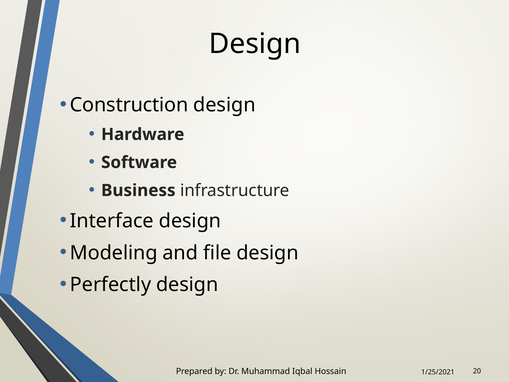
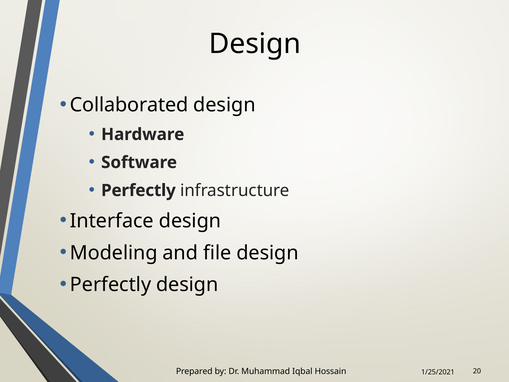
Construction: Construction -> Collaborated
Business at (138, 190): Business -> Perfectly
